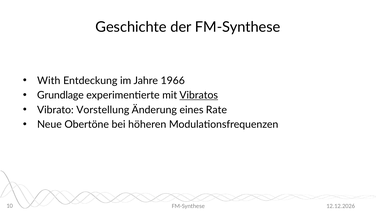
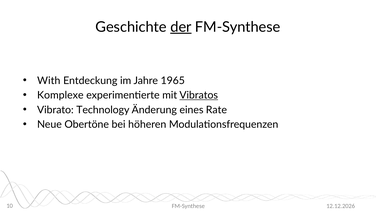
der underline: none -> present
1966: 1966 -> 1965
Grundlage: Grundlage -> Komplexe
Vorstellung: Vorstellung -> Technology
